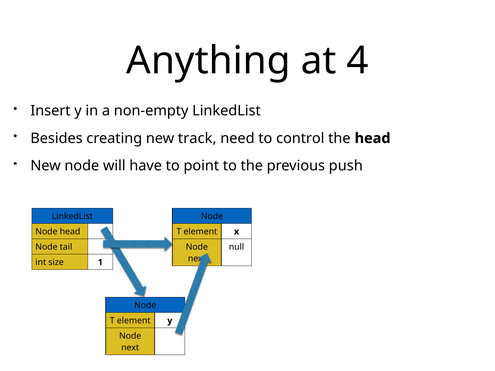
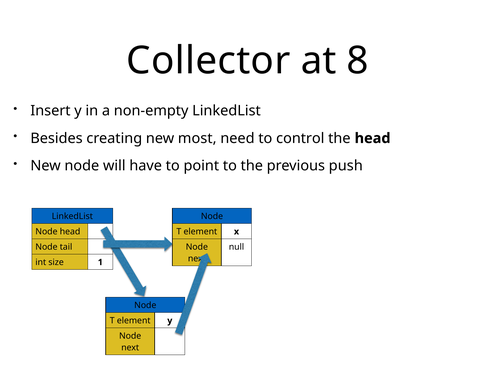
Anything: Anything -> Collector
4: 4 -> 8
track: track -> most
